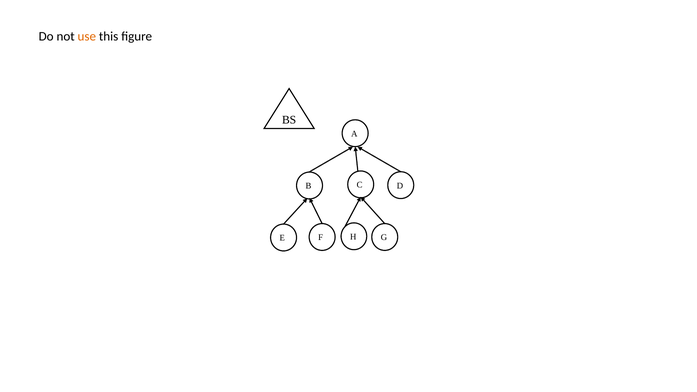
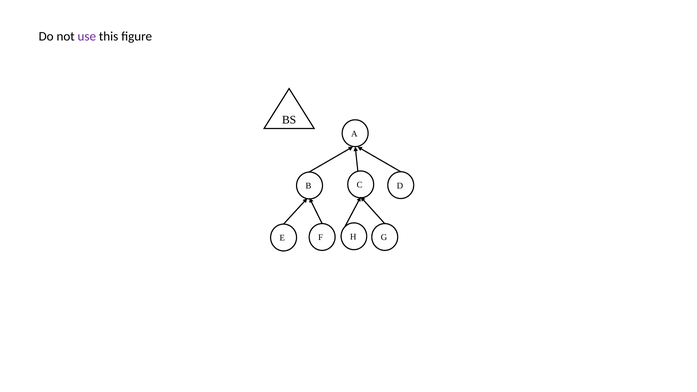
use colour: orange -> purple
